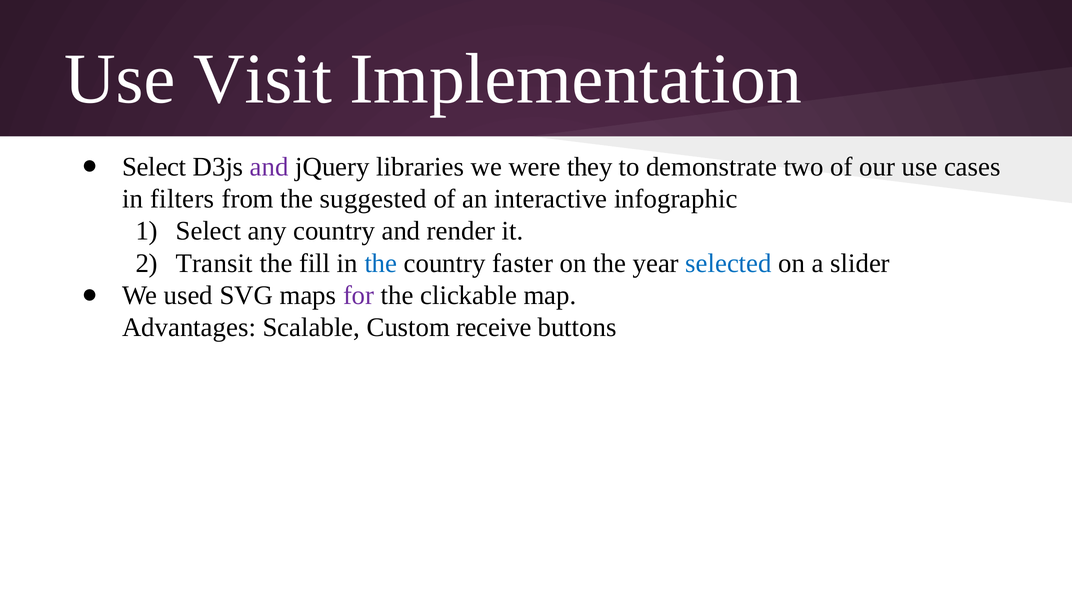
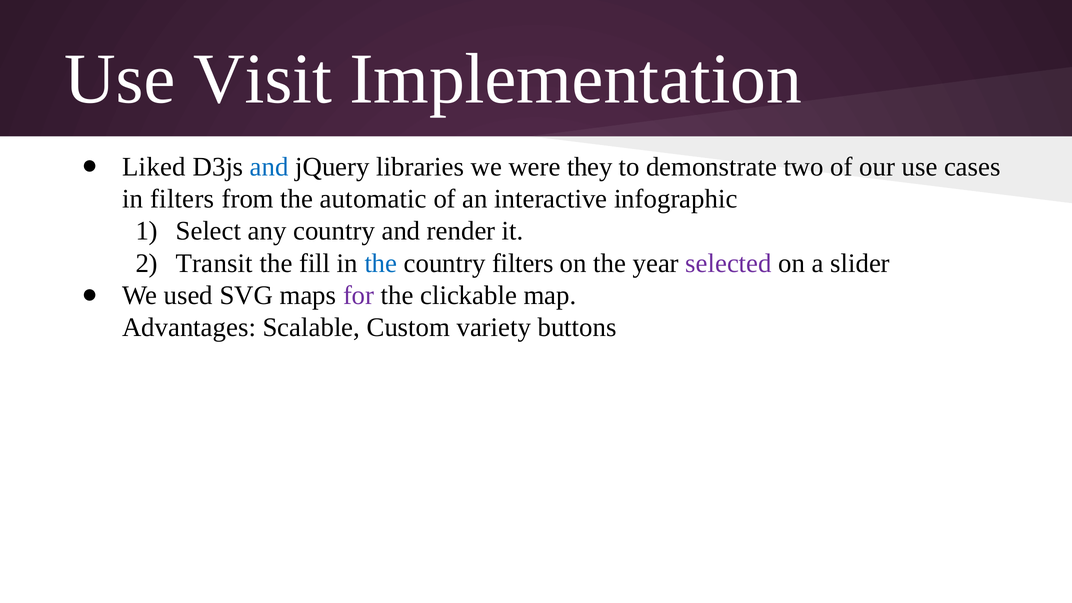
Select at (154, 167): Select -> Liked
and at (269, 167) colour: purple -> blue
suggested: suggested -> automatic
country faster: faster -> filters
selected colour: blue -> purple
receive: receive -> variety
